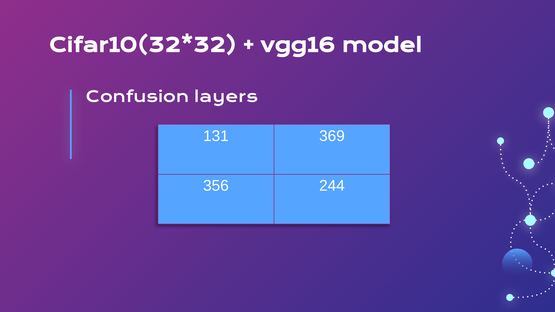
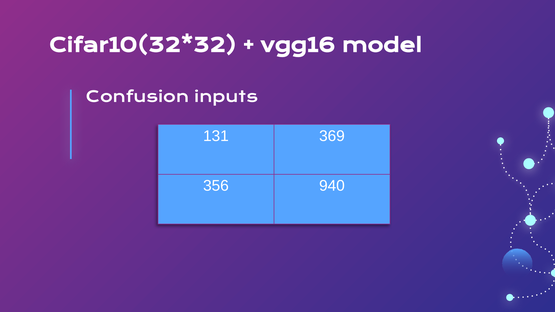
layers: layers -> inputs
244: 244 -> 940
